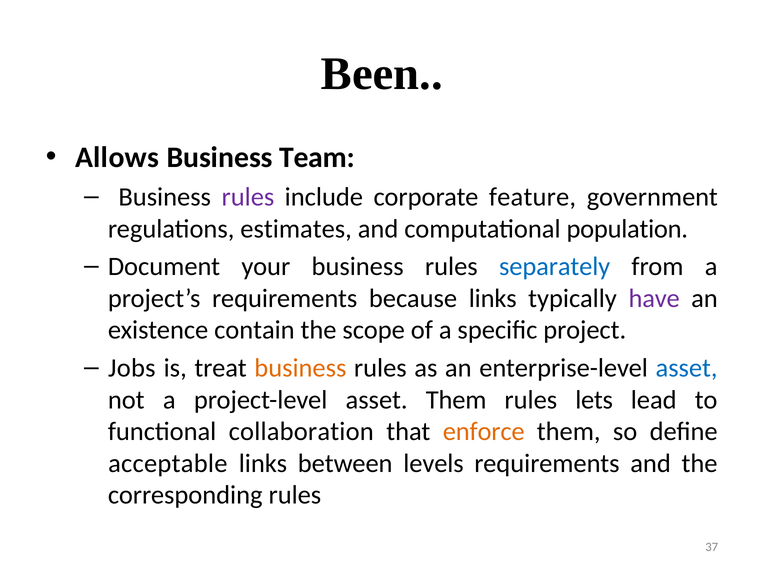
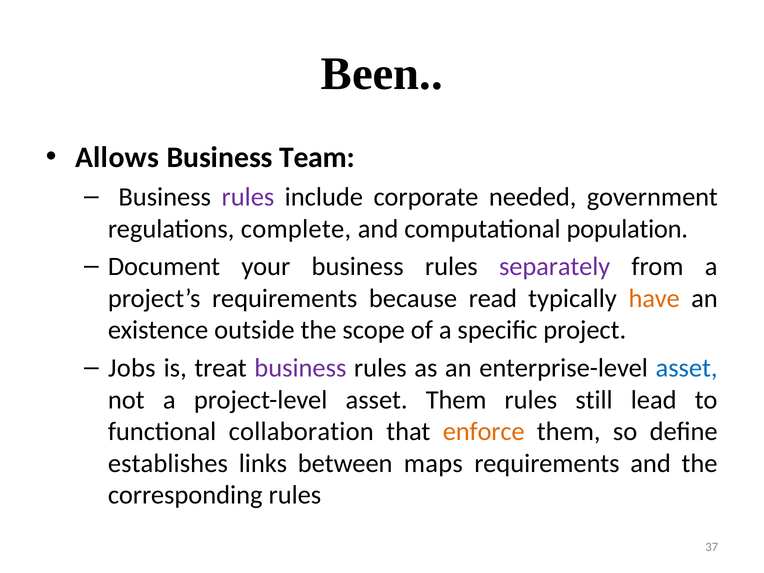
feature: feature -> needed
estimates: estimates -> complete
separately colour: blue -> purple
because links: links -> read
have colour: purple -> orange
contain: contain -> outside
business at (300, 368) colour: orange -> purple
lets: lets -> still
acceptable: acceptable -> establishes
levels: levels -> maps
